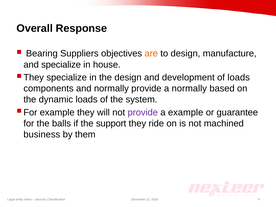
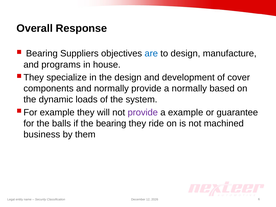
are colour: orange -> blue
and specialize: specialize -> programs
of loads: loads -> cover
the support: support -> bearing
